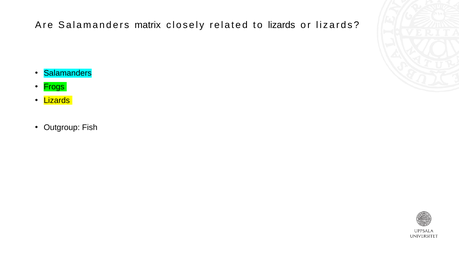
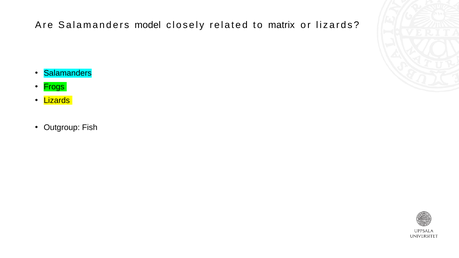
matrix: matrix -> model
to lizards: lizards -> matrix
